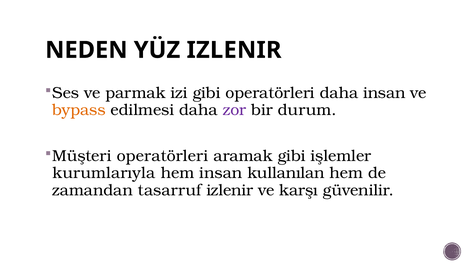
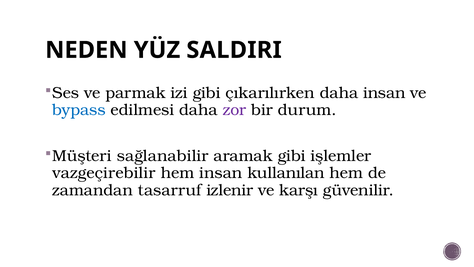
YÜZ IZLENIR: IZLENIR -> SALDIRI
gibi operatörleri: operatörleri -> çıkarılırken
bypass colour: orange -> blue
operatörleri at (163, 156): operatörleri -> sağlanabilir
kurumlarıyla: kurumlarıyla -> vazgeçirebilir
